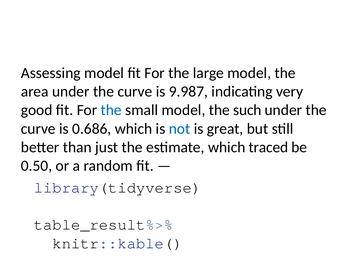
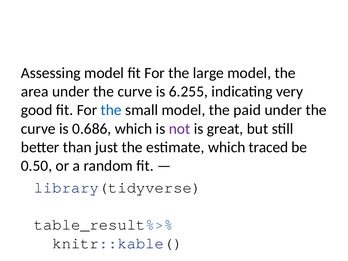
9.987: 9.987 -> 6.255
such: such -> paid
not colour: blue -> purple
